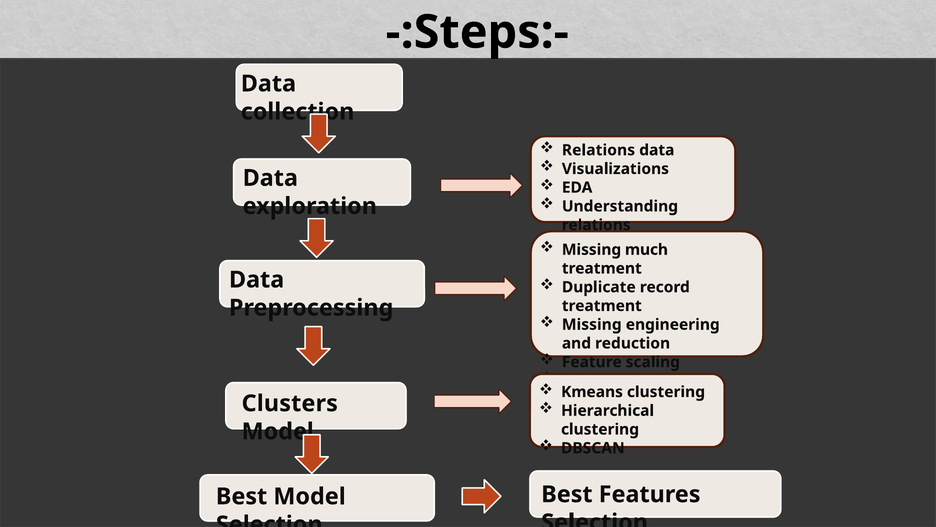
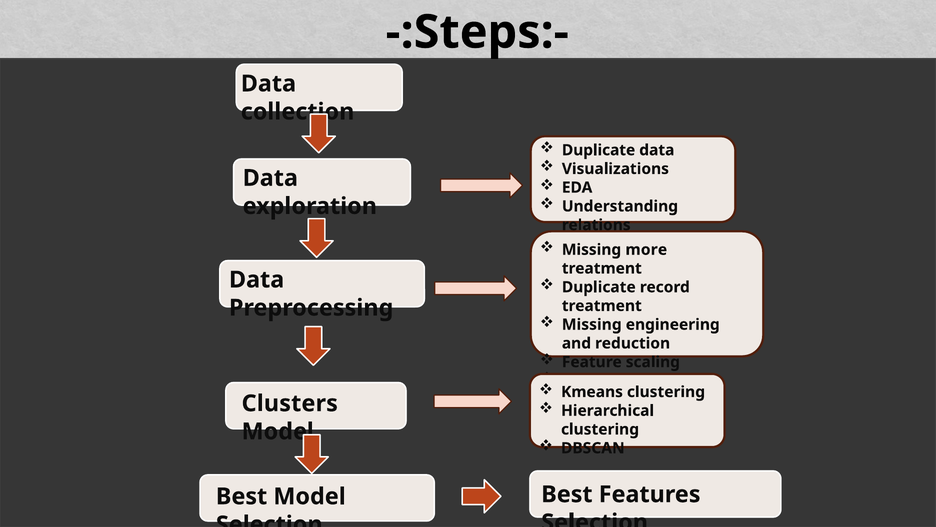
Relations at (598, 150): Relations -> Duplicate
much: much -> more
